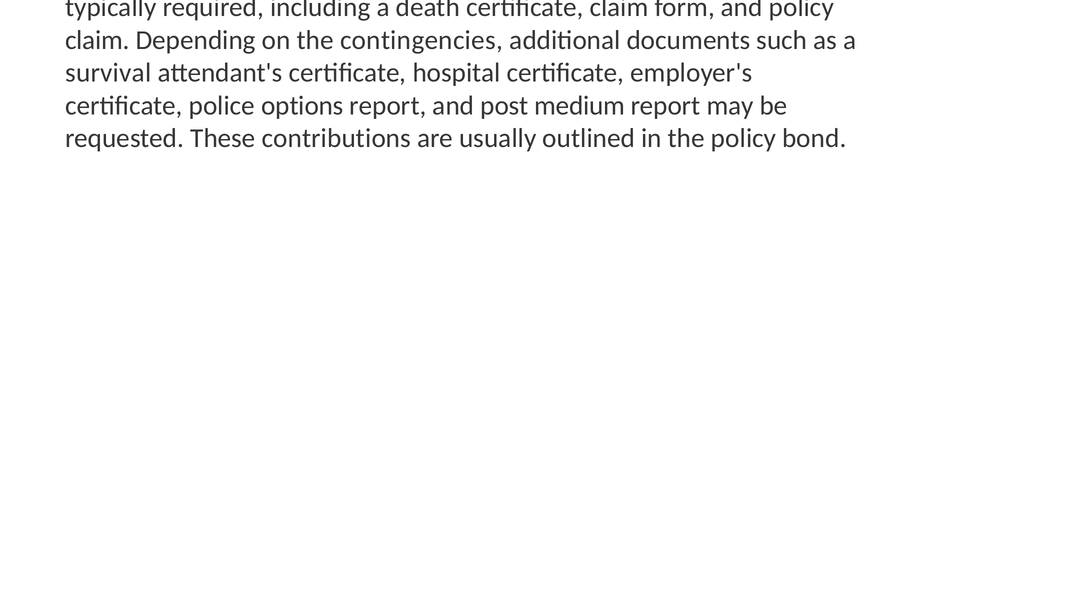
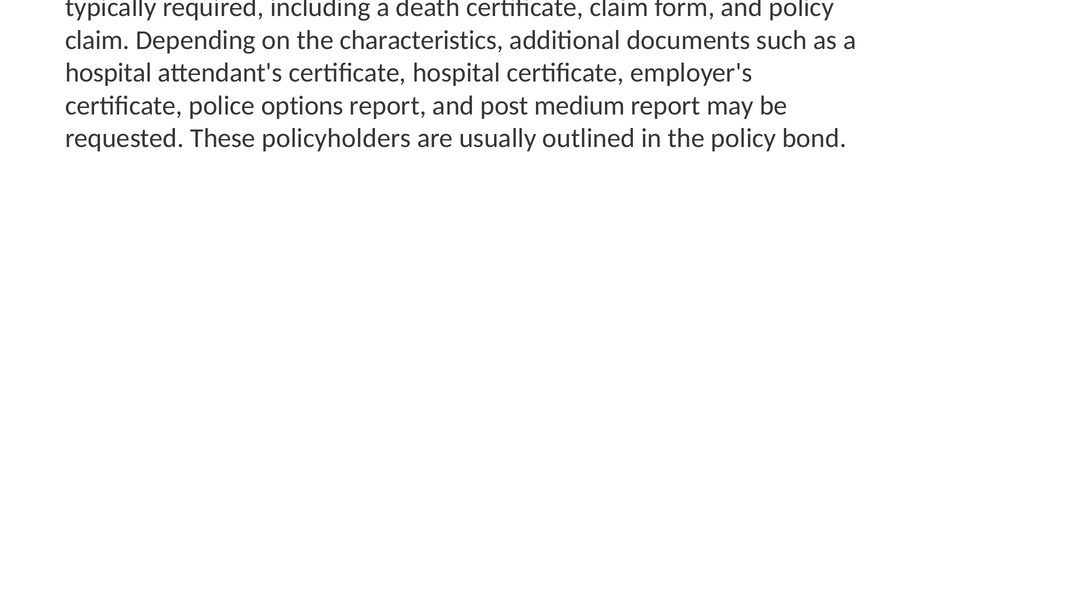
contingencies: contingencies -> characteristics
survival at (108, 73): survival -> hospital
contributions: contributions -> policyholders
